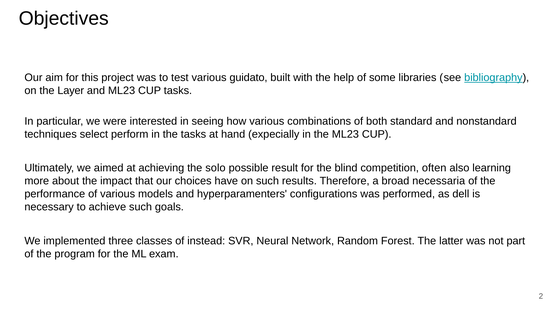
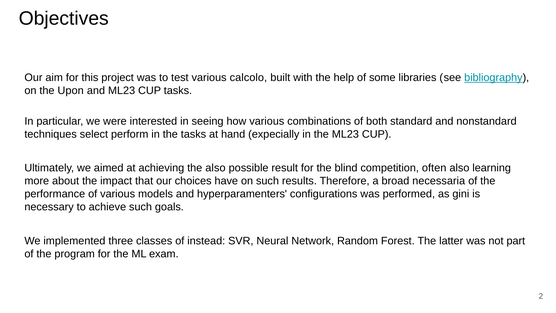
guidato: guidato -> calcolo
Layer: Layer -> Upon
the solo: solo -> also
dell: dell -> gini
